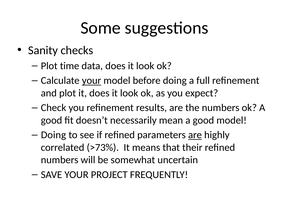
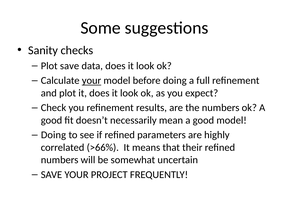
Plot time: time -> save
are at (195, 135) underline: present -> none
>73%: >73% -> >66%
